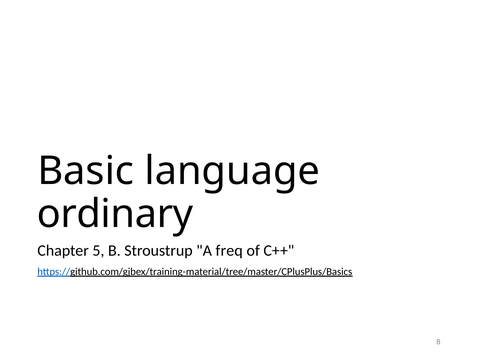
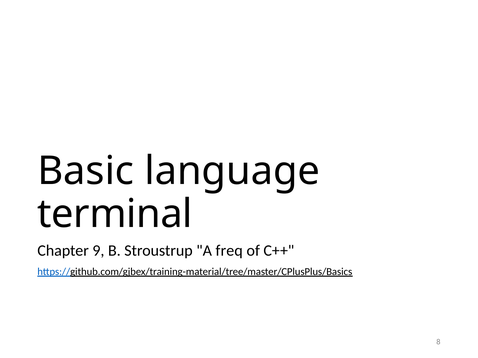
ordinary: ordinary -> terminal
5: 5 -> 9
